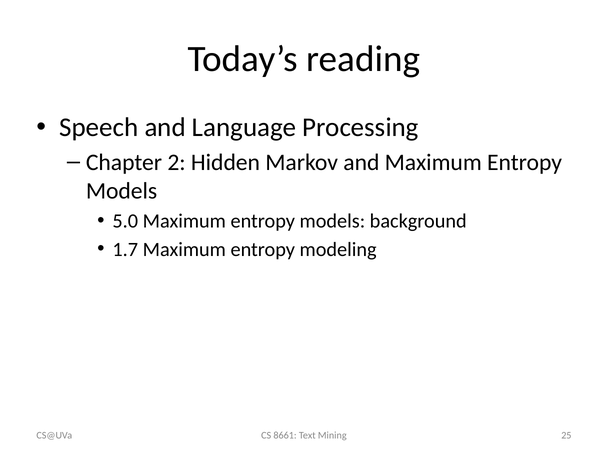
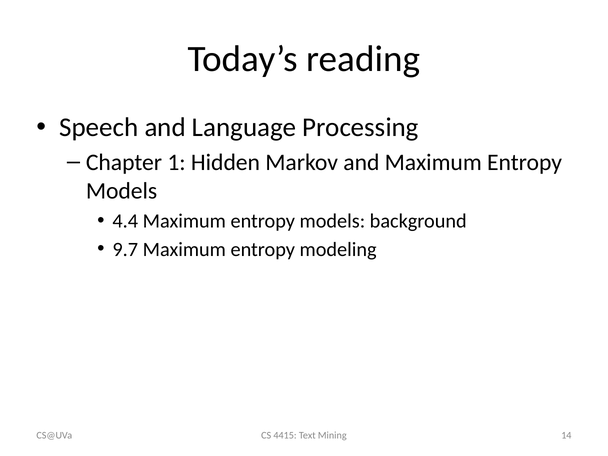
2: 2 -> 1
5.0: 5.0 -> 4.4
1.7: 1.7 -> 9.7
8661: 8661 -> 4415
25: 25 -> 14
